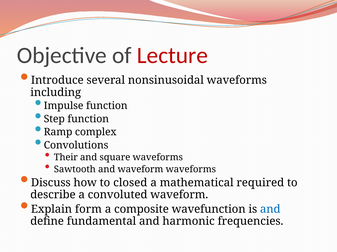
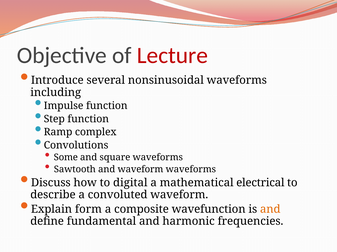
Their: Their -> Some
closed: closed -> digital
required: required -> electrical
and at (270, 210) colour: blue -> orange
